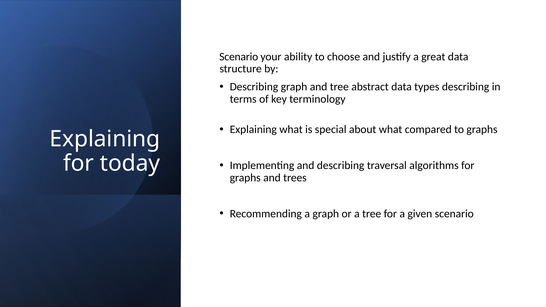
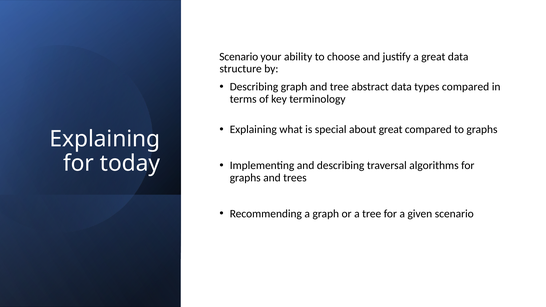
types describing: describing -> compared
about what: what -> great
